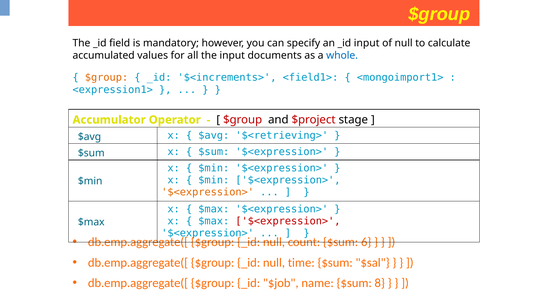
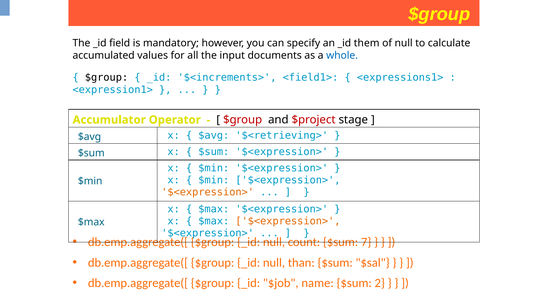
_id input: input -> them
$group at (106, 77) colour: orange -> black
<mongoimport1>: <mongoimport1> -> <expressions1>
$<expression> at (288, 221) colour: red -> orange
6: 6 -> 7
time: time -> than
8: 8 -> 2
